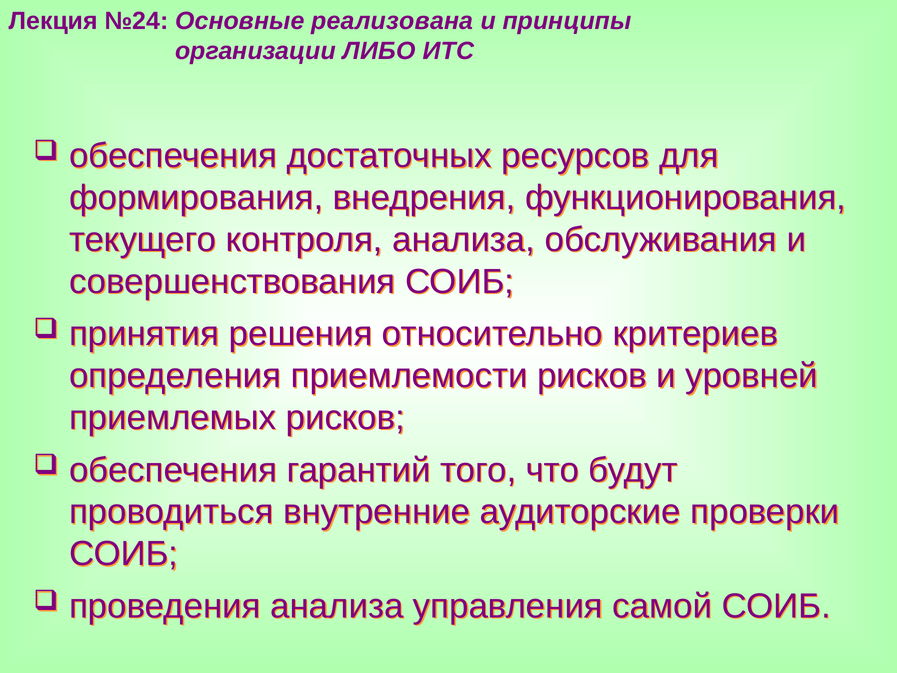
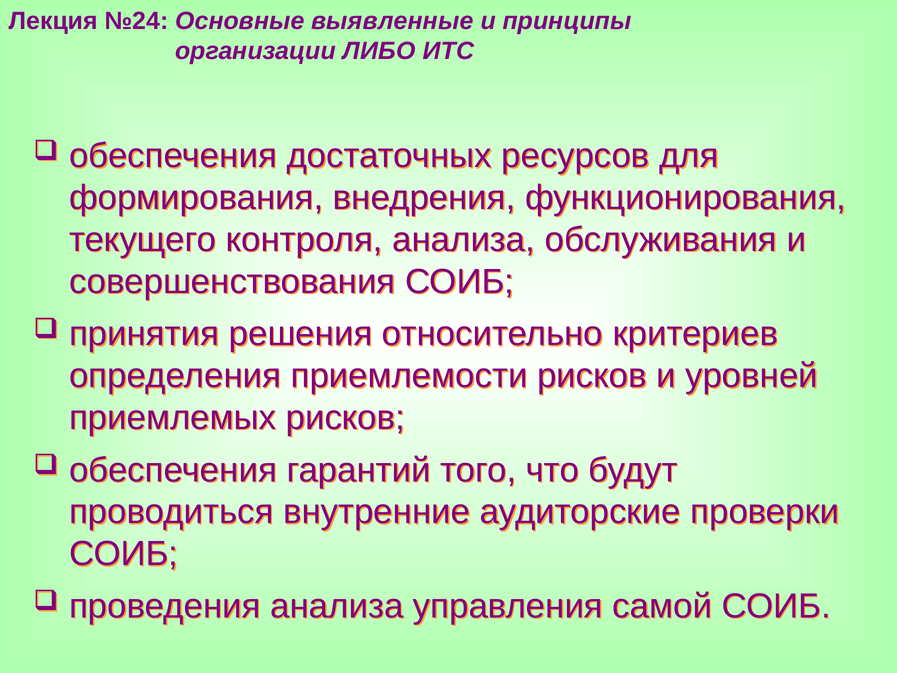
реализована: реализована -> выявленные
